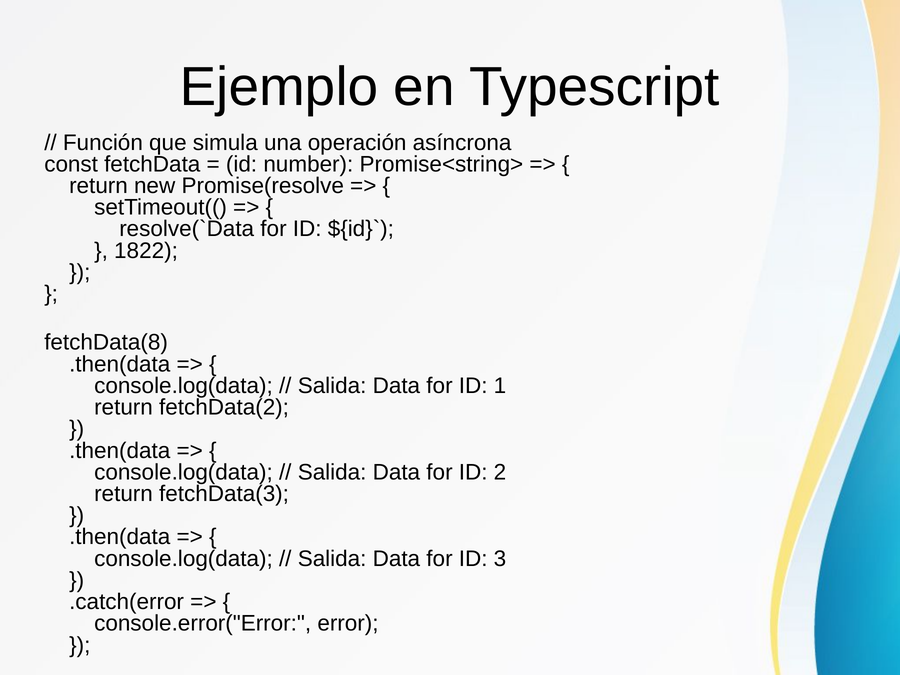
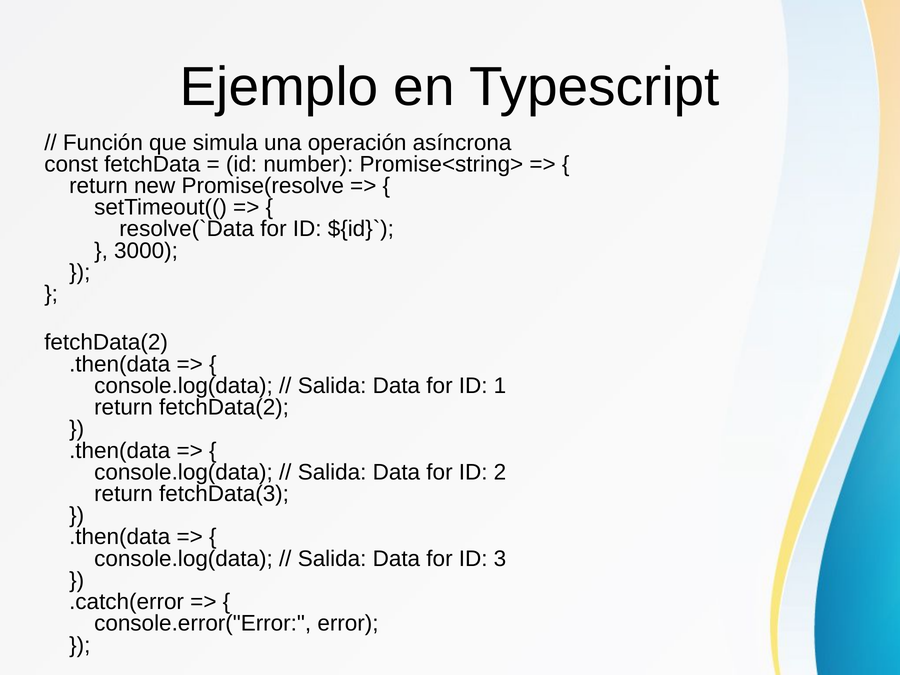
1822: 1822 -> 3000
fetchData(8 at (106, 343): fetchData(8 -> fetchData(2
